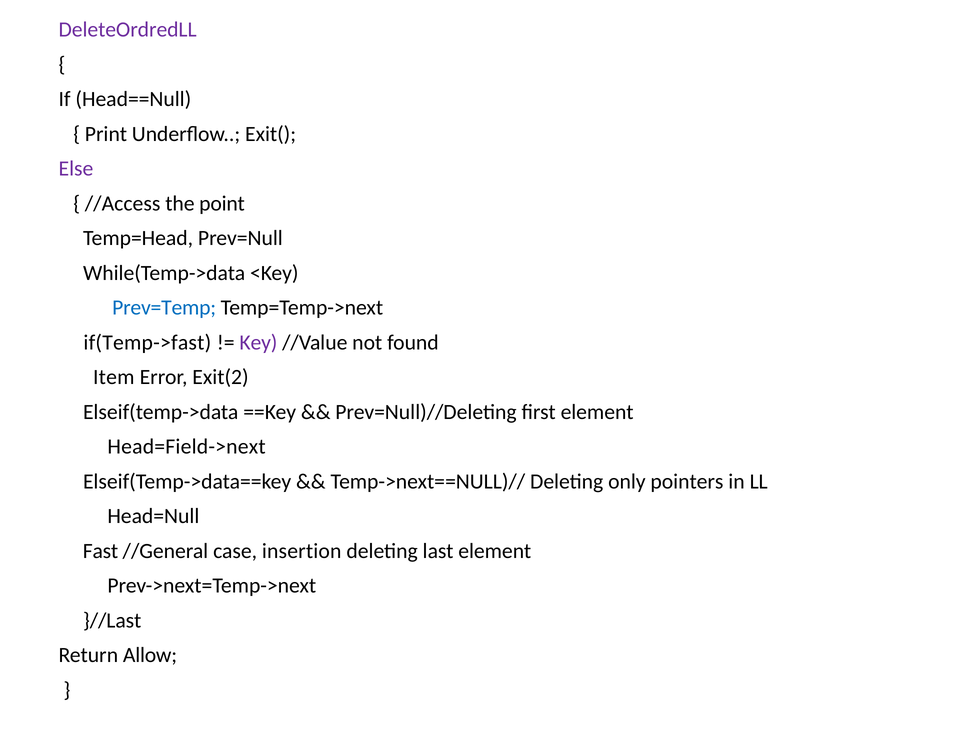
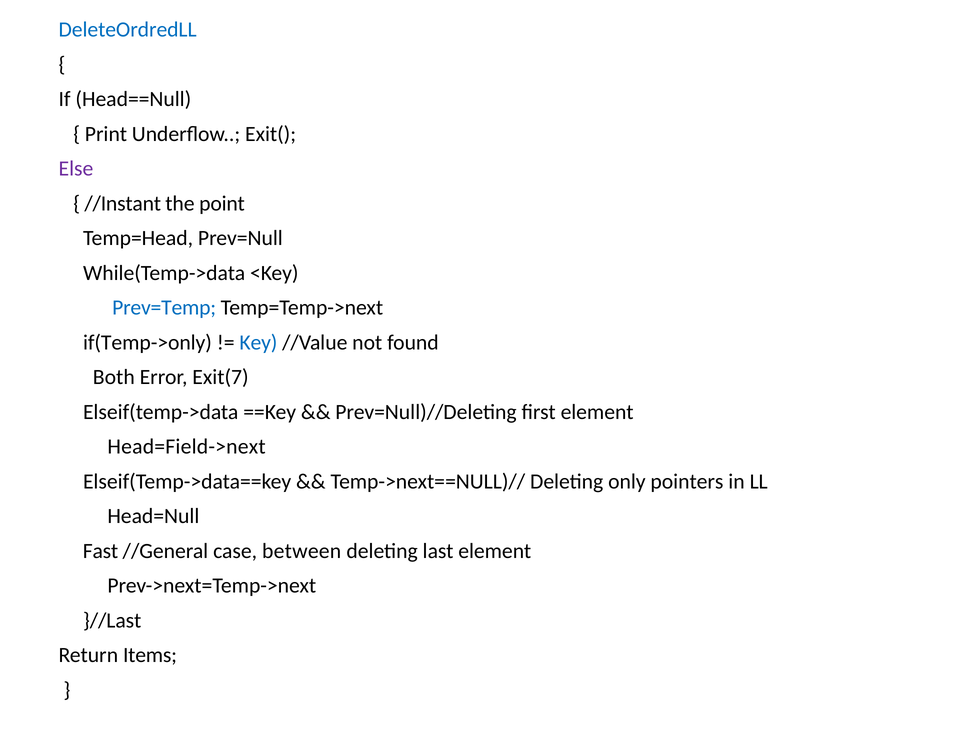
DeleteOrdredLL colour: purple -> blue
//Access: //Access -> //Instant
if(Temp->fast: if(Temp->fast -> if(Temp->only
Key colour: purple -> blue
Item: Item -> Both
Exit(2: Exit(2 -> Exit(7
insertion: insertion -> between
Allow: Allow -> Items
